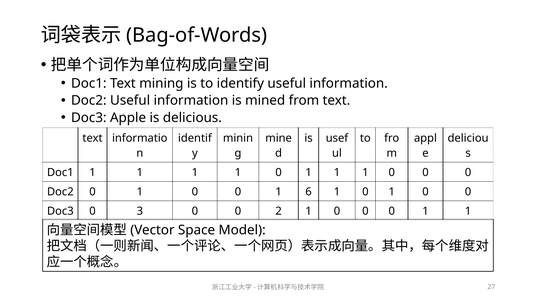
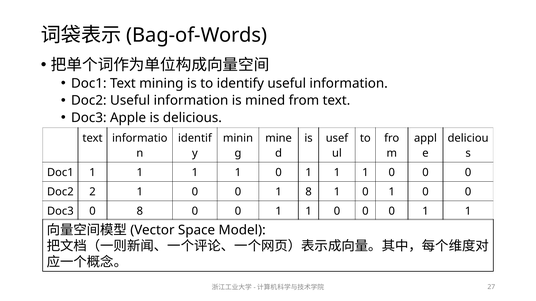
Doc2 0: 0 -> 2
1 6: 6 -> 8
0 3: 3 -> 8
2 at (279, 211): 2 -> 1
